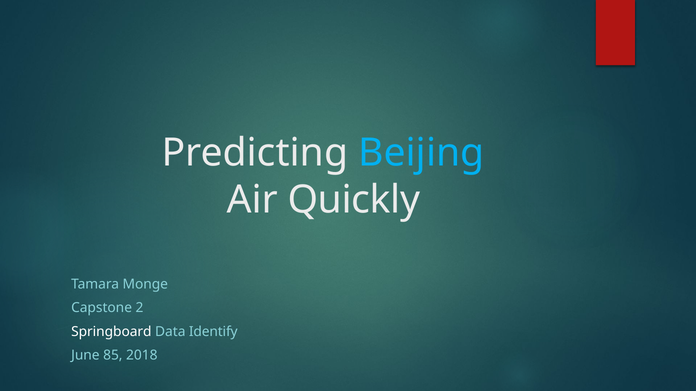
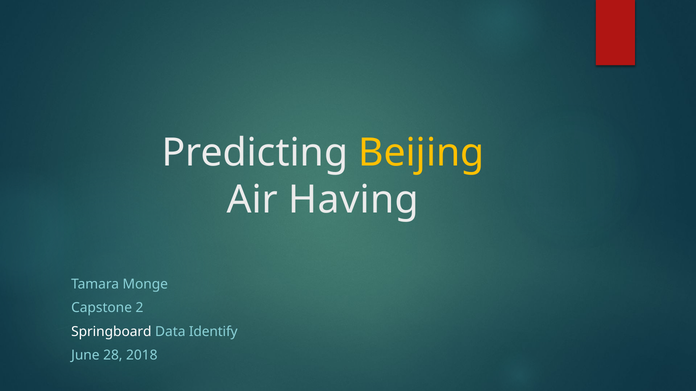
Beijing colour: light blue -> yellow
Quickly: Quickly -> Having
85: 85 -> 28
